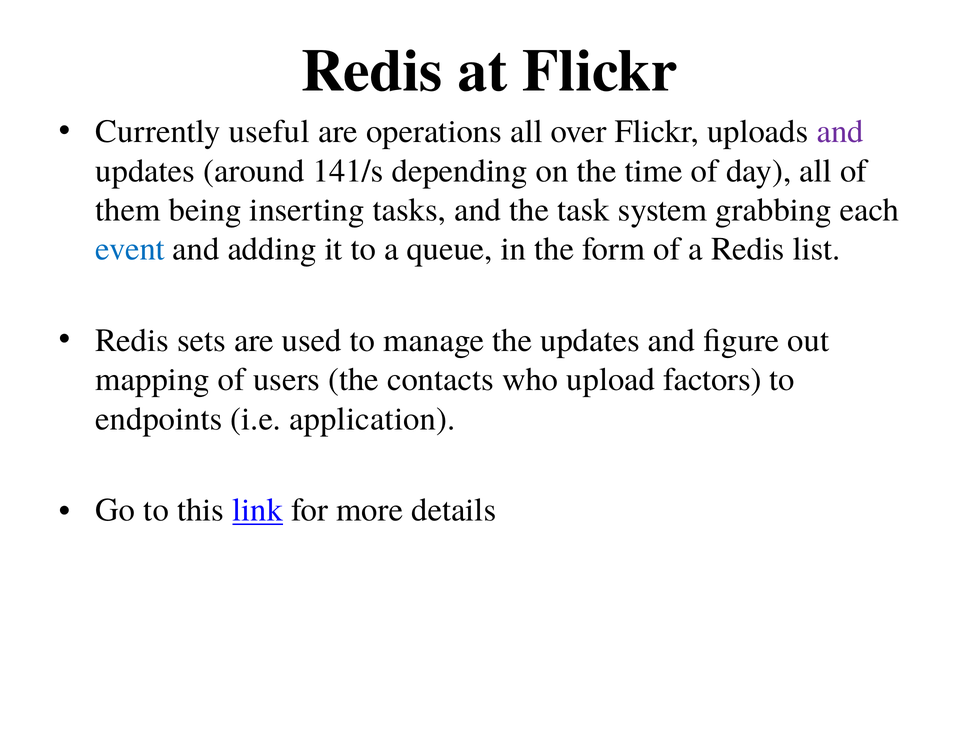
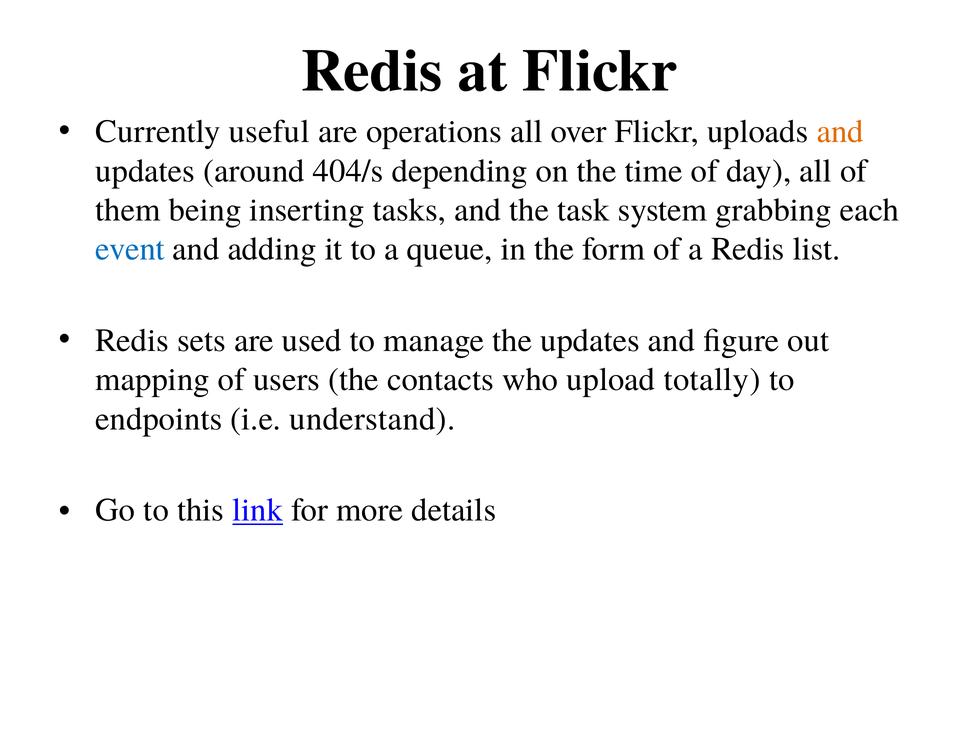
and at (840, 132) colour: purple -> orange
141/s: 141/s -> 404/s
factors: factors -> totally
application: application -> understand
